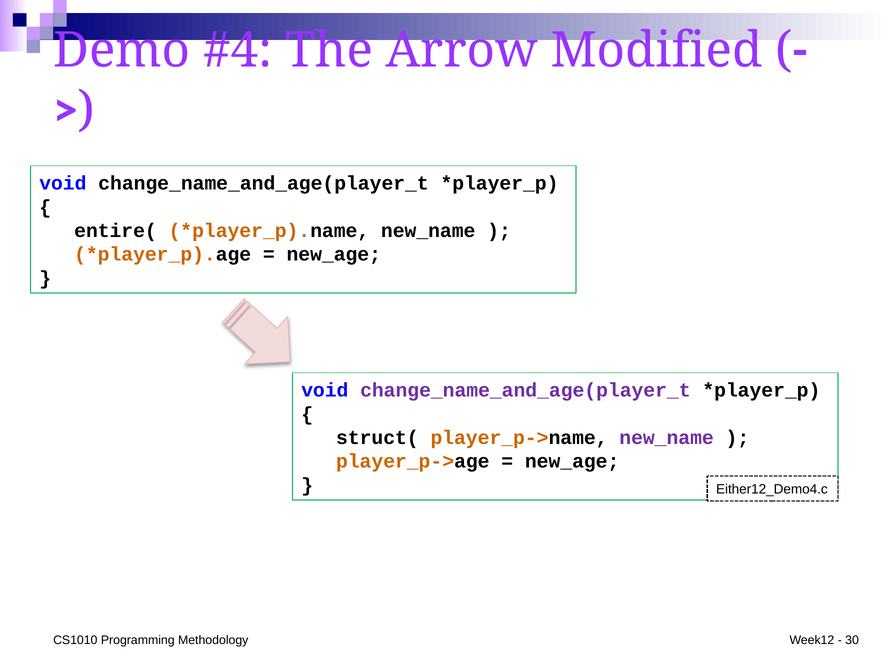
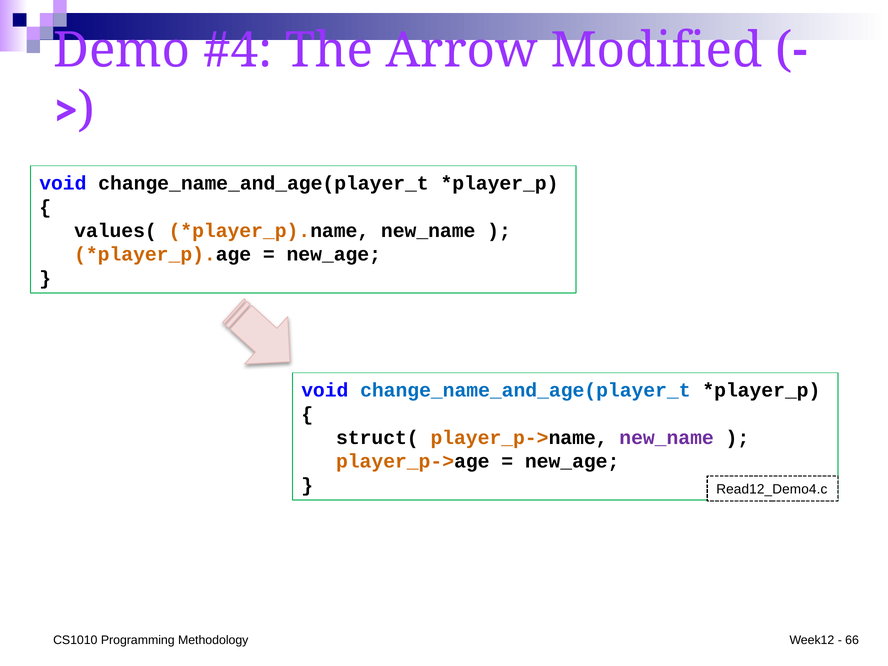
entire(: entire( -> values(
change_name_and_age(player_t at (525, 390) colour: purple -> blue
Either12_Demo4.c: Either12_Demo4.c -> Read12_Demo4.c
30: 30 -> 66
